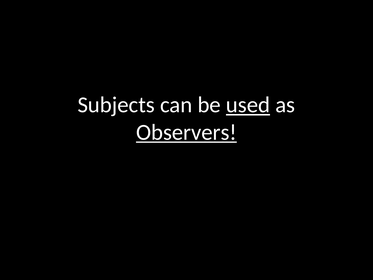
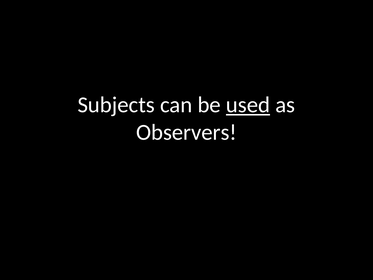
Observers underline: present -> none
